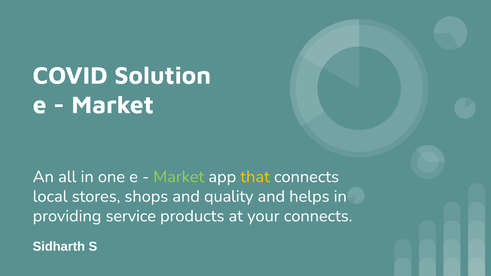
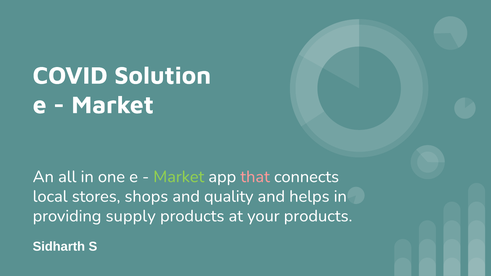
that colour: yellow -> pink
service: service -> supply
your connects: connects -> products
